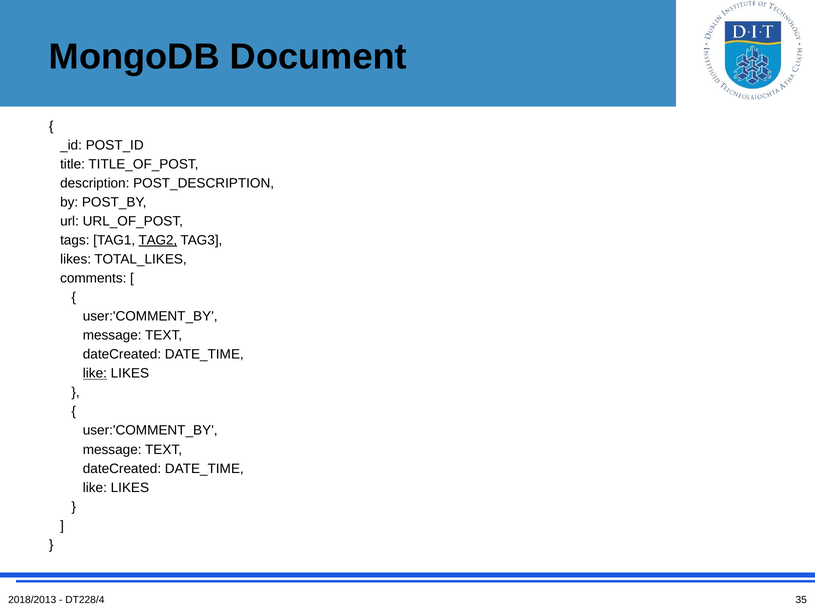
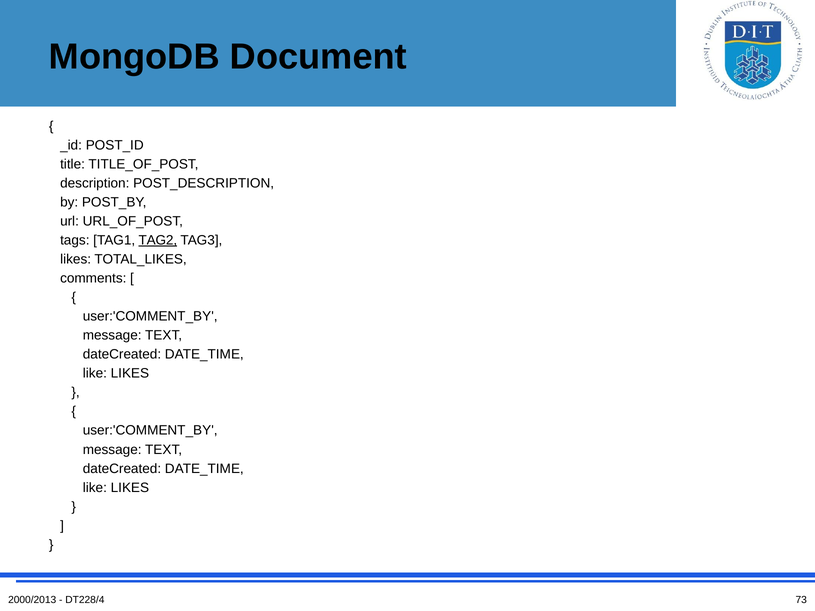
like at (95, 374) underline: present -> none
2018/2013: 2018/2013 -> 2000/2013
35: 35 -> 73
